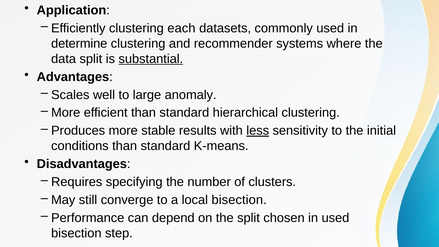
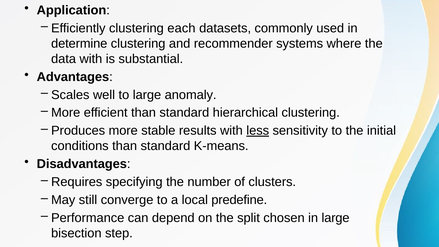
data split: split -> with
substantial underline: present -> none
local bisection: bisection -> predefine
in used: used -> large
